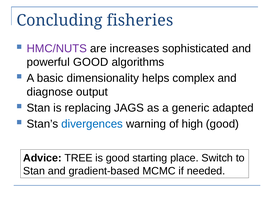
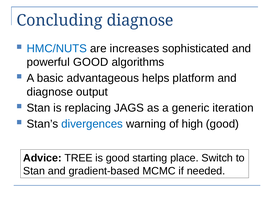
Concluding fisheries: fisheries -> diagnose
HMC/NUTS colour: purple -> blue
dimensionality: dimensionality -> advantageous
complex: complex -> platform
adapted: adapted -> iteration
